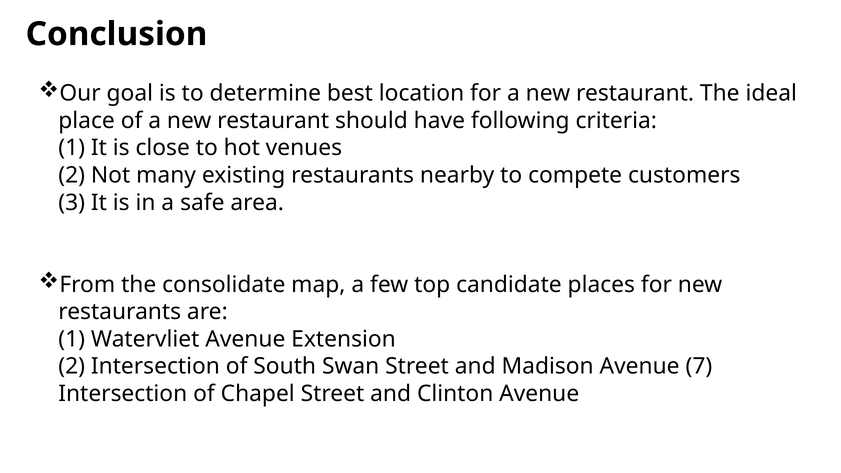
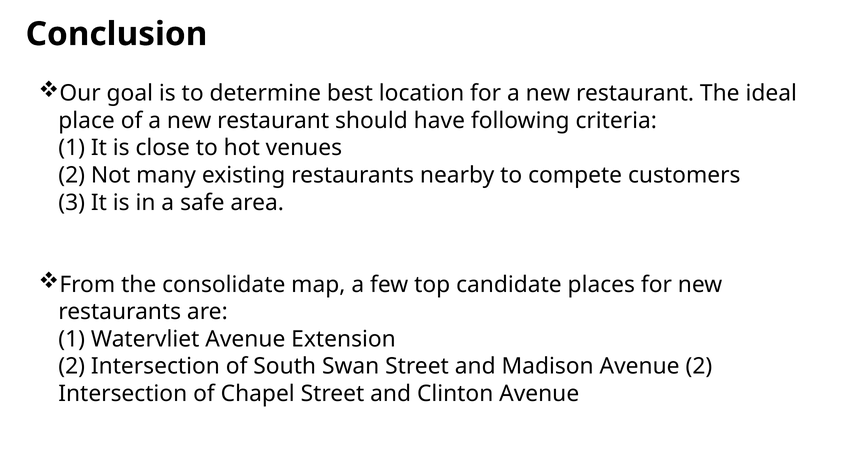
Avenue 7: 7 -> 2
